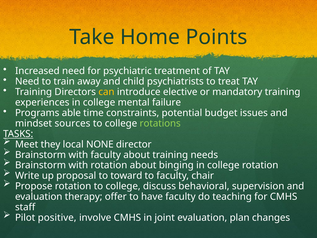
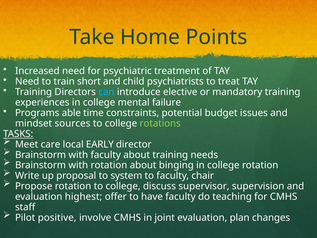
away: away -> short
can colour: yellow -> light blue
they: they -> care
NONE: NONE -> EARLY
toward: toward -> system
behavioral: behavioral -> supervisor
therapy: therapy -> highest
